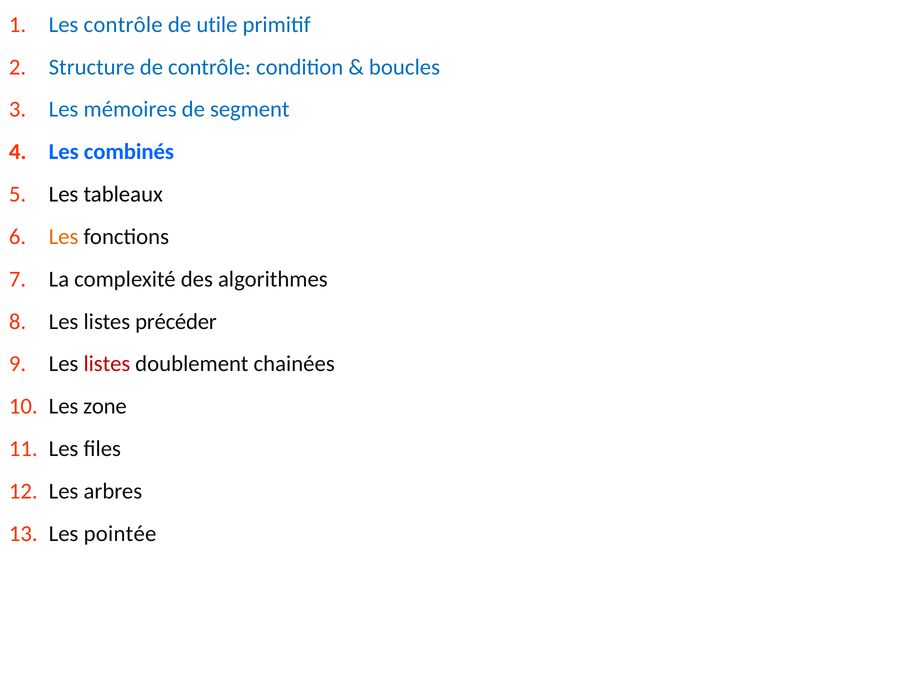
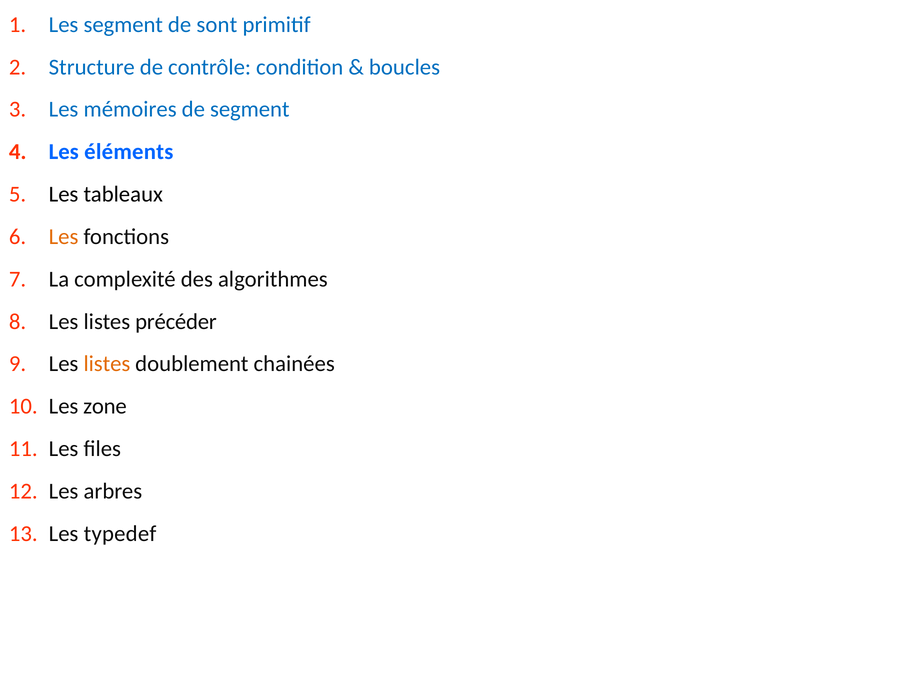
Les contrôle: contrôle -> segment
utile: utile -> sont
combinés: combinés -> éléments
listes at (107, 364) colour: red -> orange
pointée: pointée -> typedef
